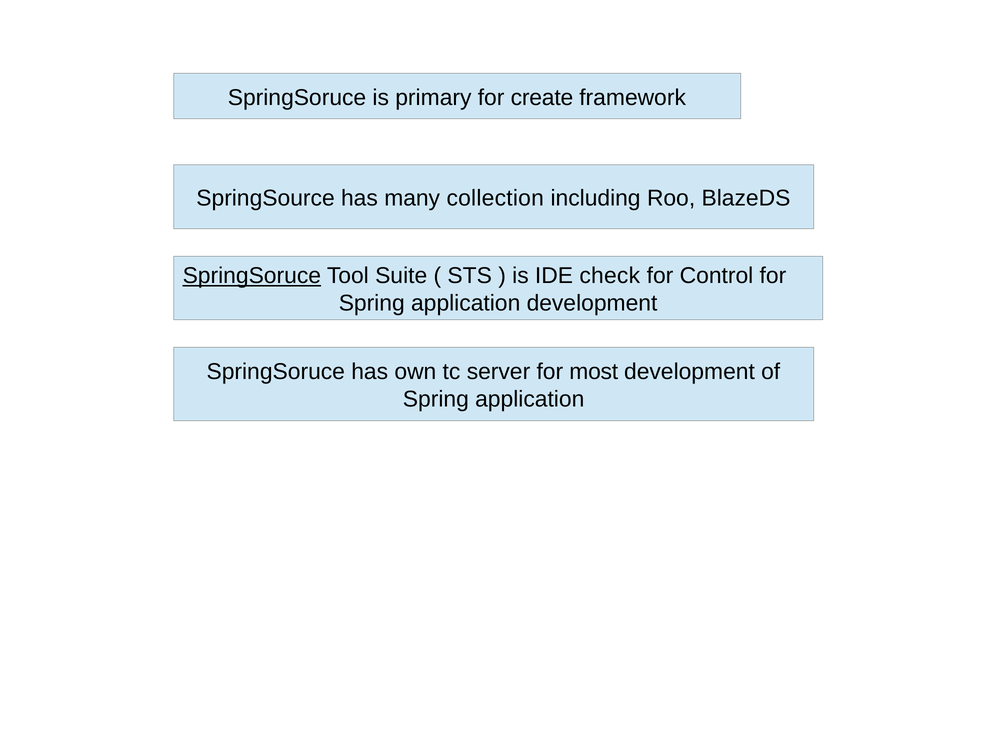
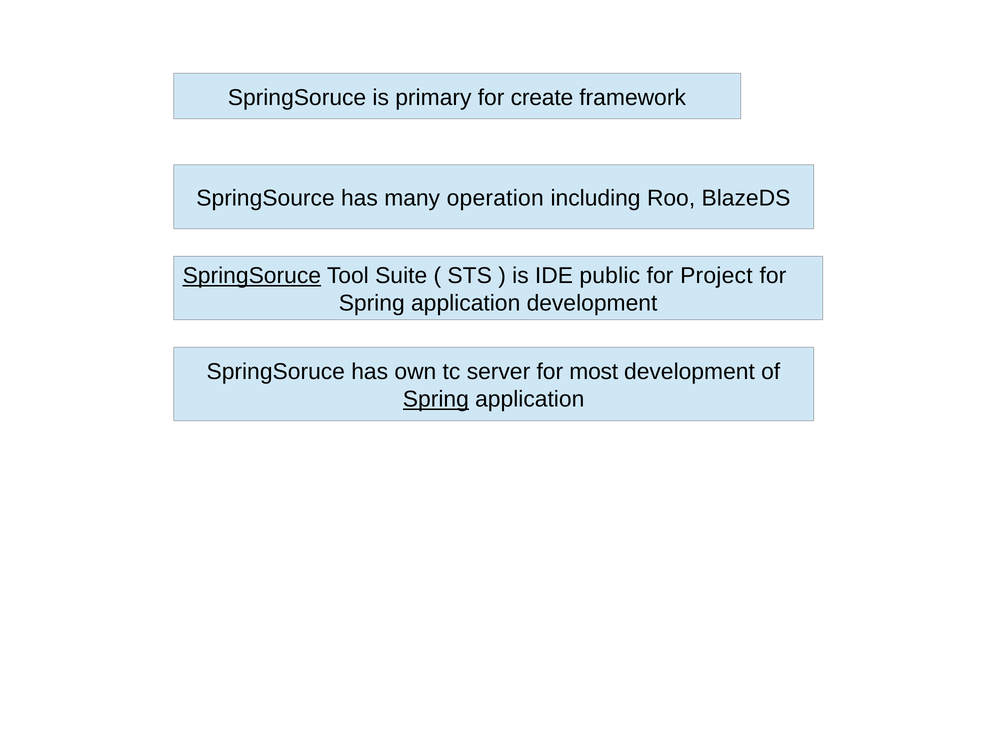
collection: collection -> operation
check: check -> public
Control: Control -> Project
Spring at (436, 399) underline: none -> present
